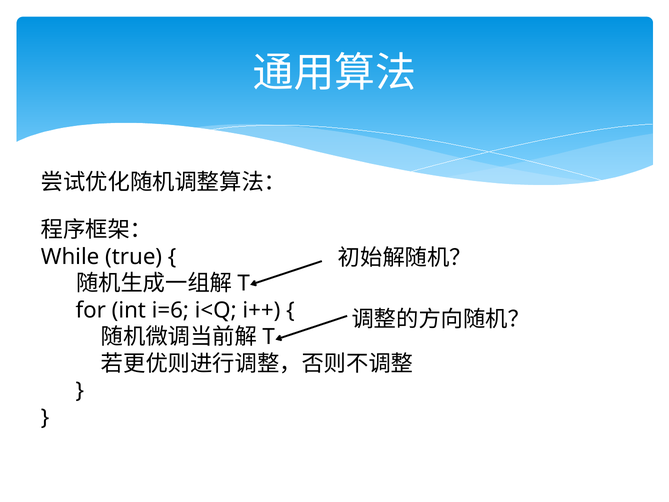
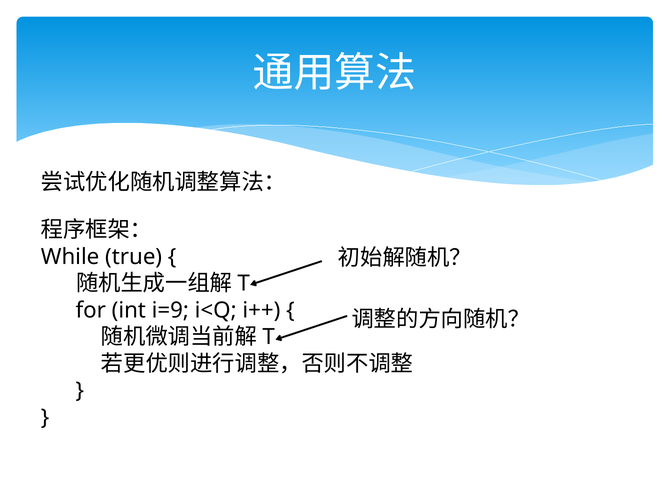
i=6: i=6 -> i=9
